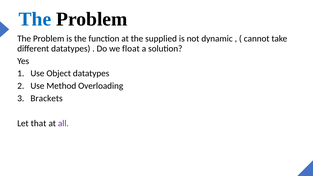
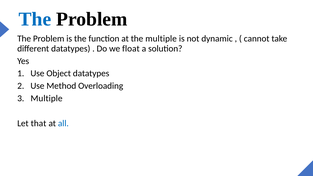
the supplied: supplied -> multiple
Brackets at (47, 98): Brackets -> Multiple
all colour: purple -> blue
